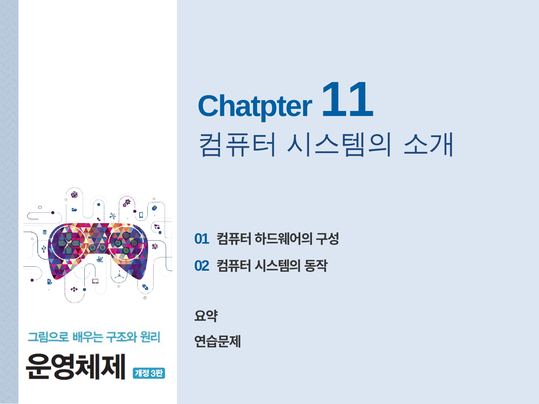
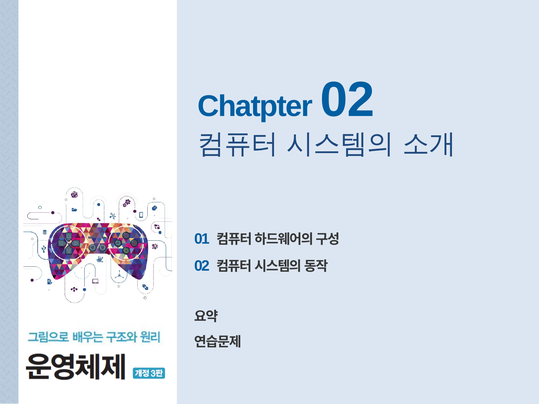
Chatpter 11: 11 -> 02
